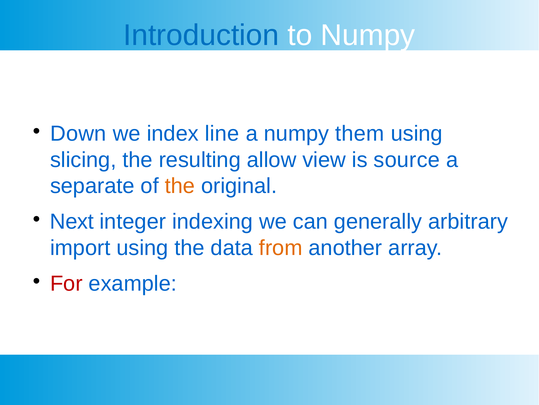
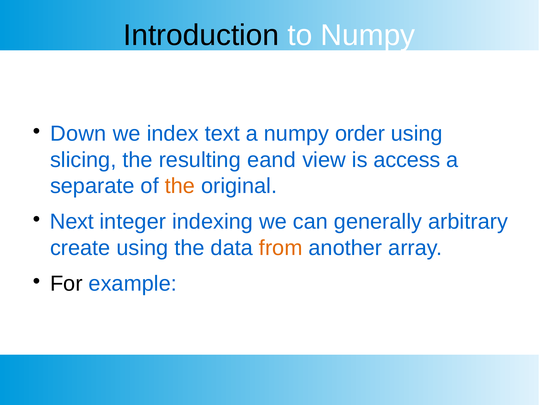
Introduction colour: blue -> black
line: line -> text
them: them -> order
allow: allow -> eand
source: source -> access
import: import -> create
For colour: red -> black
